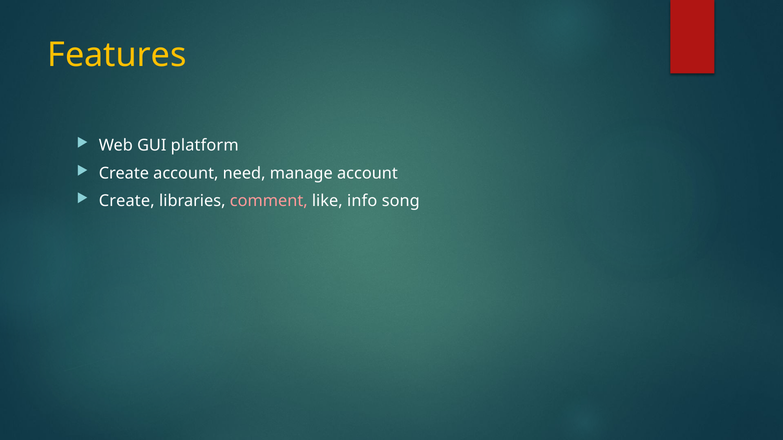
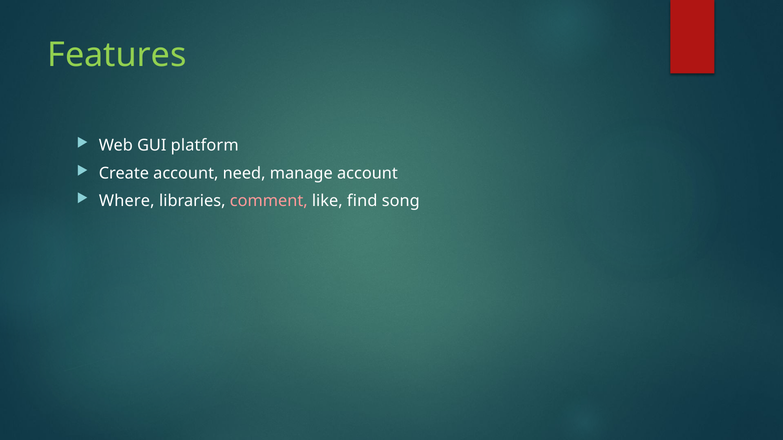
Features colour: yellow -> light green
Create at (127, 201): Create -> Where
info: info -> find
